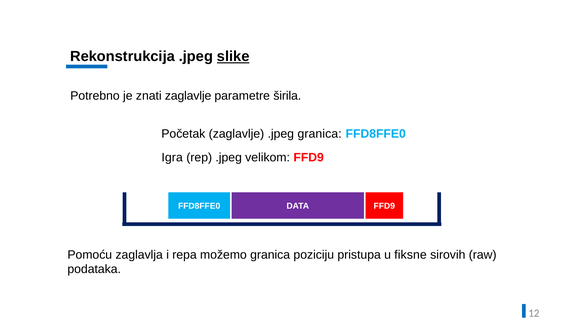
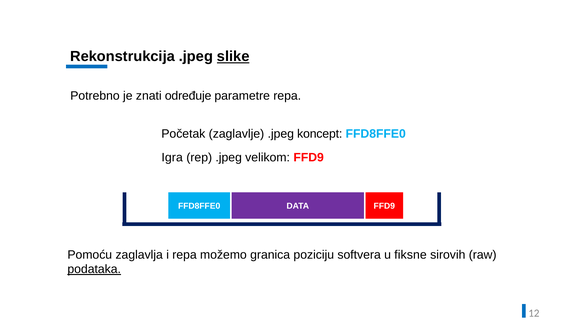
znati zaglavlje: zaglavlje -> određuje
parametre širila: širila -> repa
.jpeg granica: granica -> koncept
pristupa: pristupa -> softvera
podataka underline: none -> present
